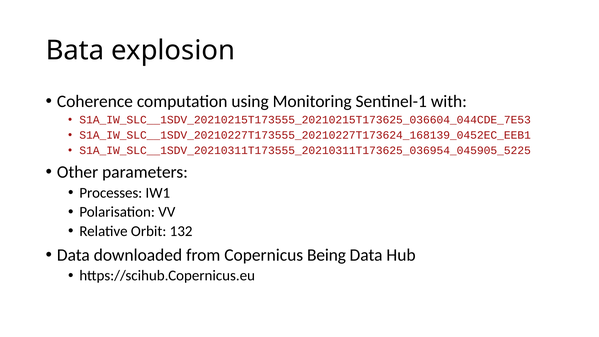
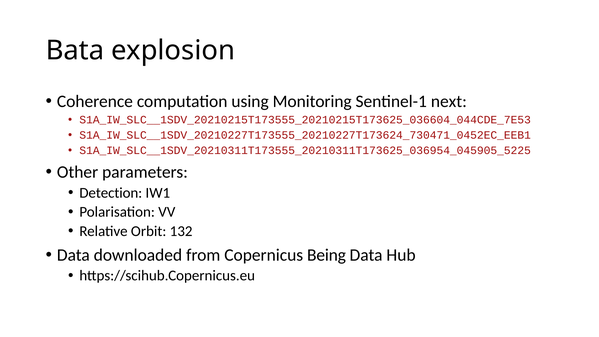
with: with -> next
S1A_IW_SLC__1SDV_20210227T173555_20210227T173624_168139_0452EC_EEB1: S1A_IW_SLC__1SDV_20210227T173555_20210227T173624_168139_0452EC_EEB1 -> S1A_IW_SLC__1SDV_20210227T173555_20210227T173624_730471_0452EC_EEB1
Processes: Processes -> Detection
